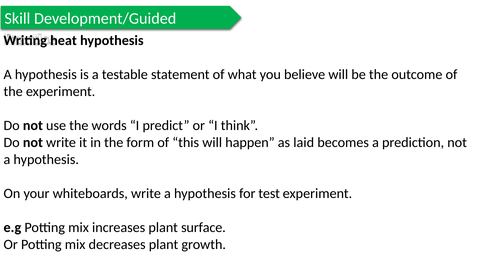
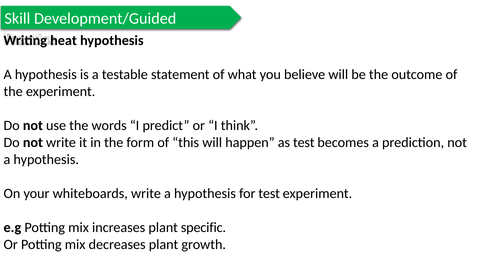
as laid: laid -> test
surface: surface -> specific
